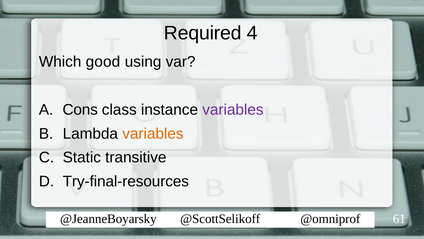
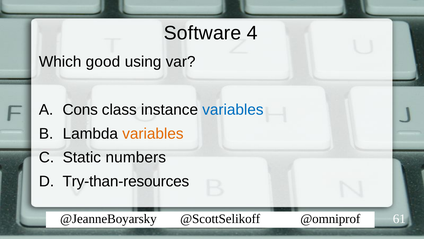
Required: Required -> Software
variables at (233, 109) colour: purple -> blue
transitive: transitive -> numbers
Try-final-resources: Try-final-resources -> Try-than-resources
